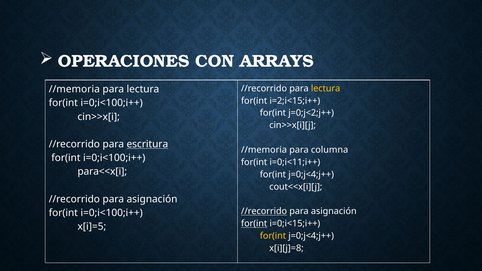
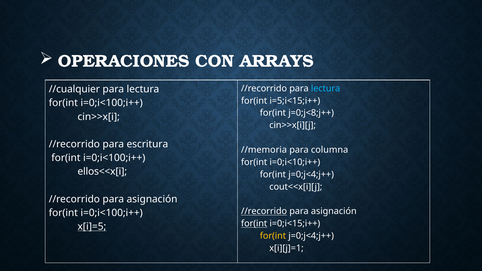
lectura at (326, 88) colour: yellow -> light blue
//memoria at (74, 89): //memoria -> //cualquier
i=2;i<15;i++: i=2;i<15;i++ -> i=5;i<15;i++
j=0;j<2;j++: j=0;j<2;j++ -> j=0;j<8;j++
escritura underline: present -> none
i=0;i<11;i++: i=0;i<11;i++ -> i=0;i<10;i++
para<<x[i: para<<x[i -> ellos<<x[i
x[i]=5 underline: none -> present
x[i][j]=8: x[i][j]=8 -> x[i][j]=1
